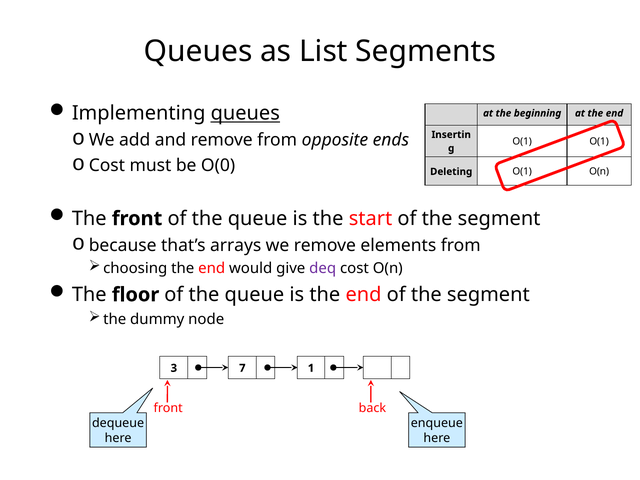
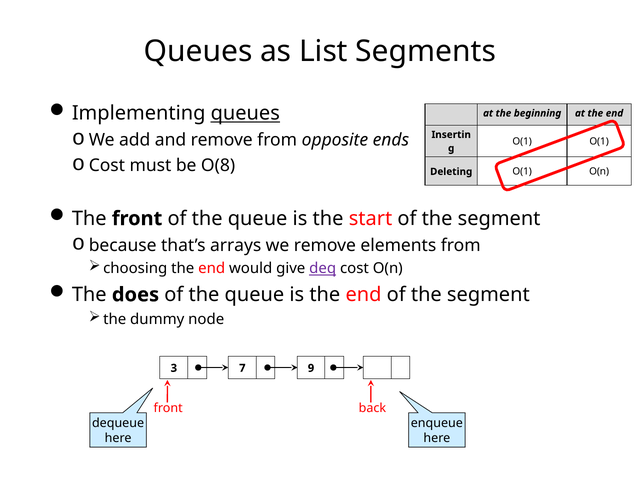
O(0: O(0 -> O(8
deq underline: none -> present
floor: floor -> does
1: 1 -> 9
